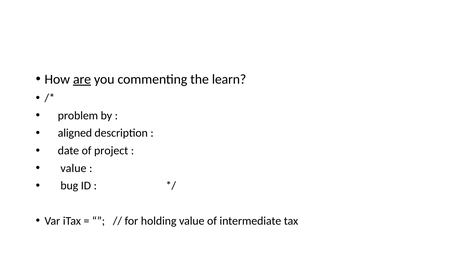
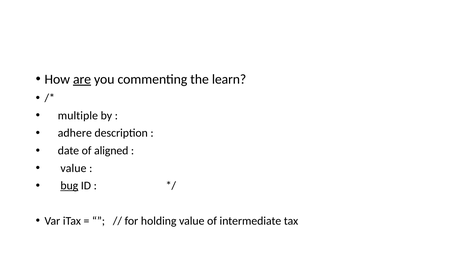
problem: problem -> multiple
aligned: aligned -> adhere
project: project -> aligned
bug underline: none -> present
